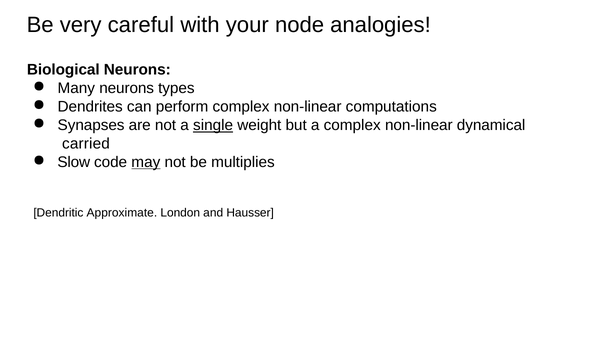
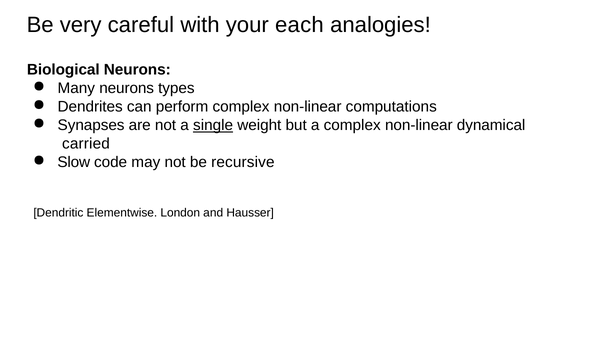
node: node -> each
may underline: present -> none
multiplies: multiplies -> recursive
Approximate: Approximate -> Elementwise
